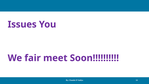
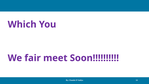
Issues: Issues -> Which
